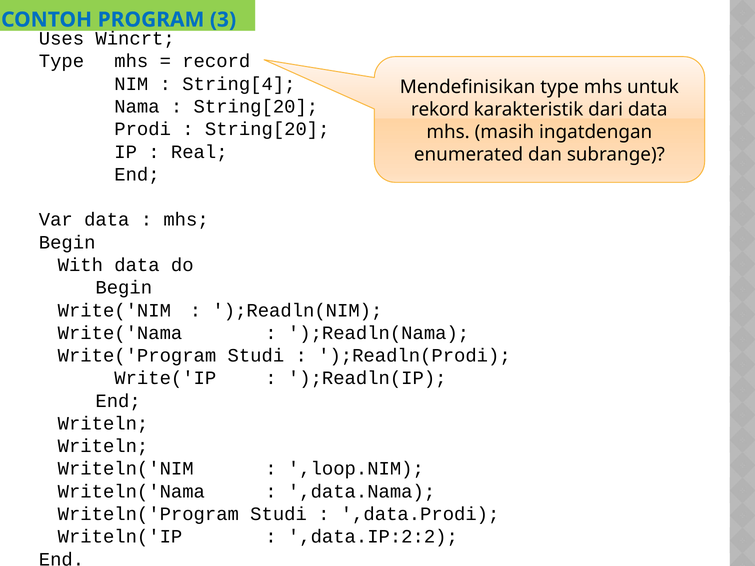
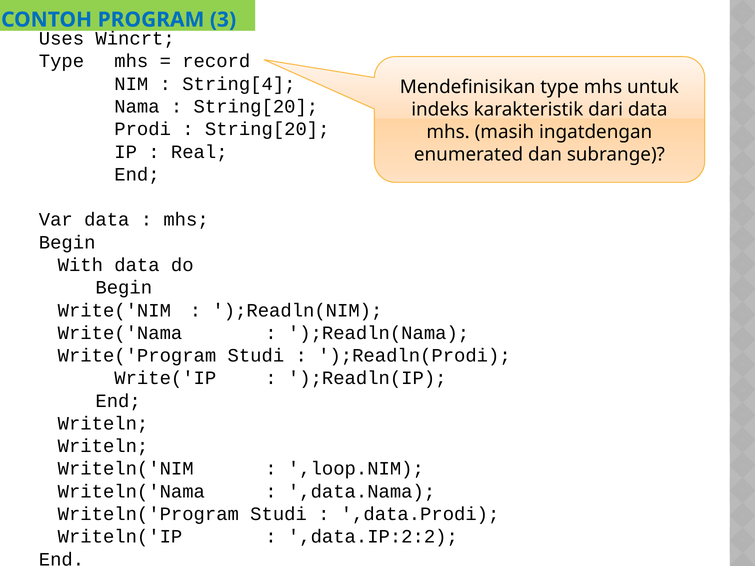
rekord: rekord -> indeks
